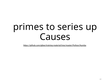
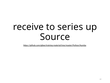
primes: primes -> receive
Causes: Causes -> Source
